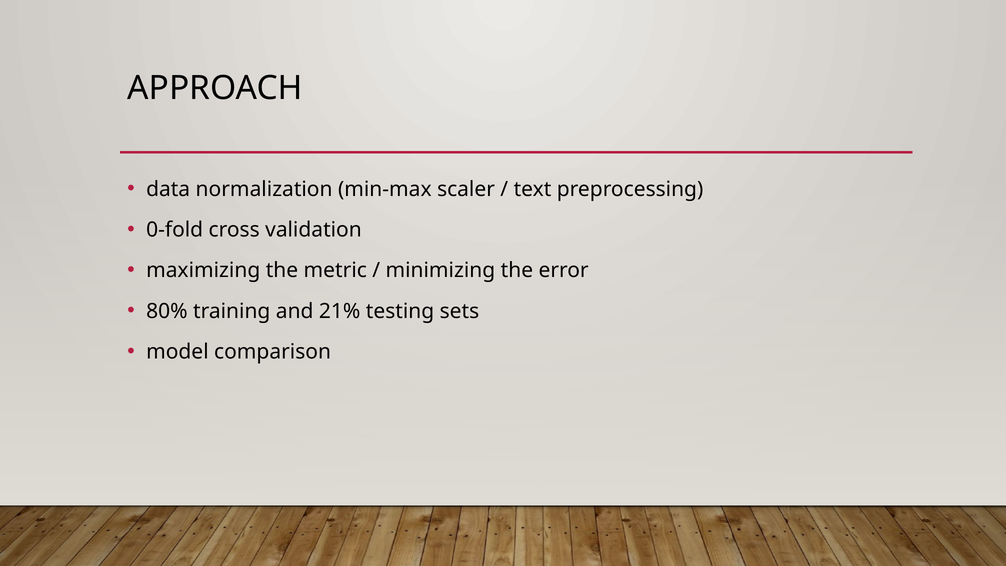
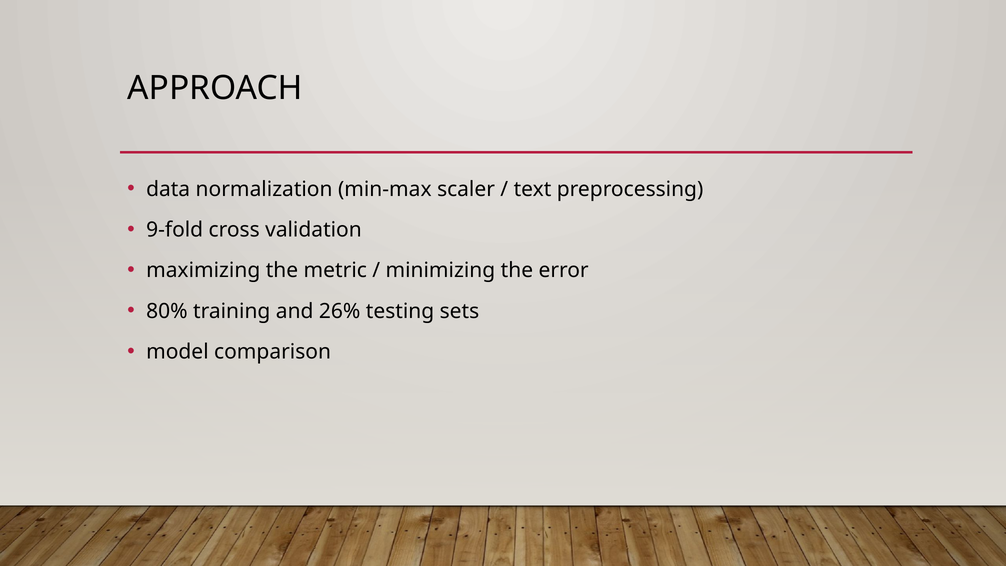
0-fold: 0-fold -> 9-fold
21%: 21% -> 26%
